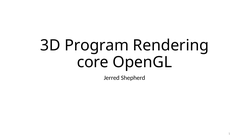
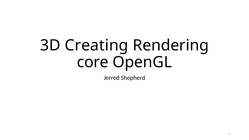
Program: Program -> Creating
